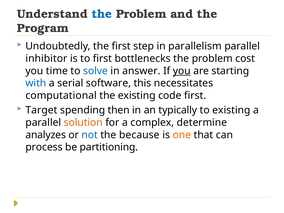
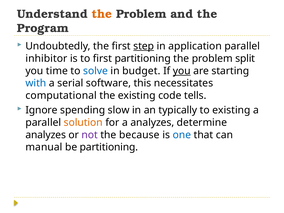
the at (102, 14) colour: blue -> orange
step underline: none -> present
parallelism: parallelism -> application
first bottlenecks: bottlenecks -> partitioning
cost: cost -> split
answer: answer -> budget
code first: first -> tells
Target: Target -> Ignore
then: then -> slow
a complex: complex -> analyzes
not colour: blue -> purple
one colour: orange -> blue
process: process -> manual
